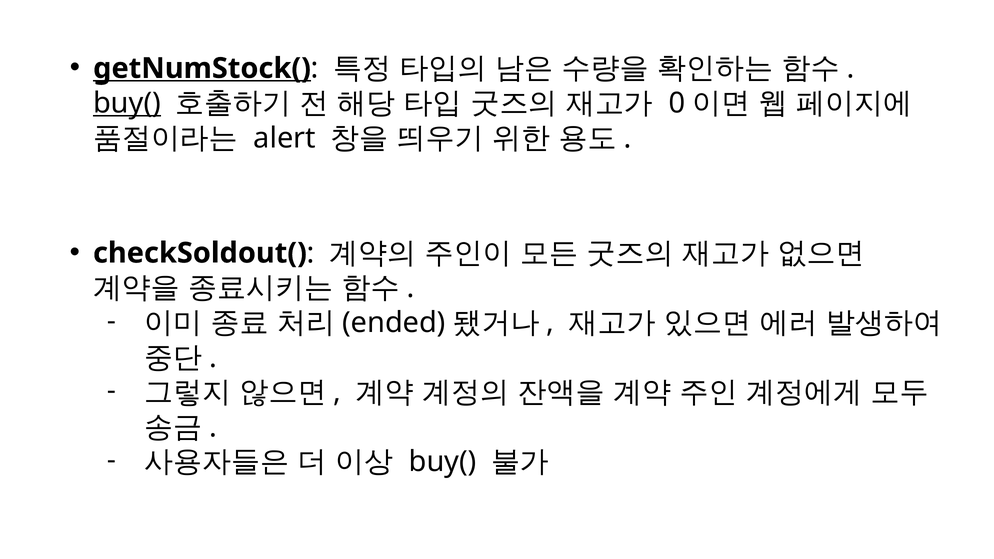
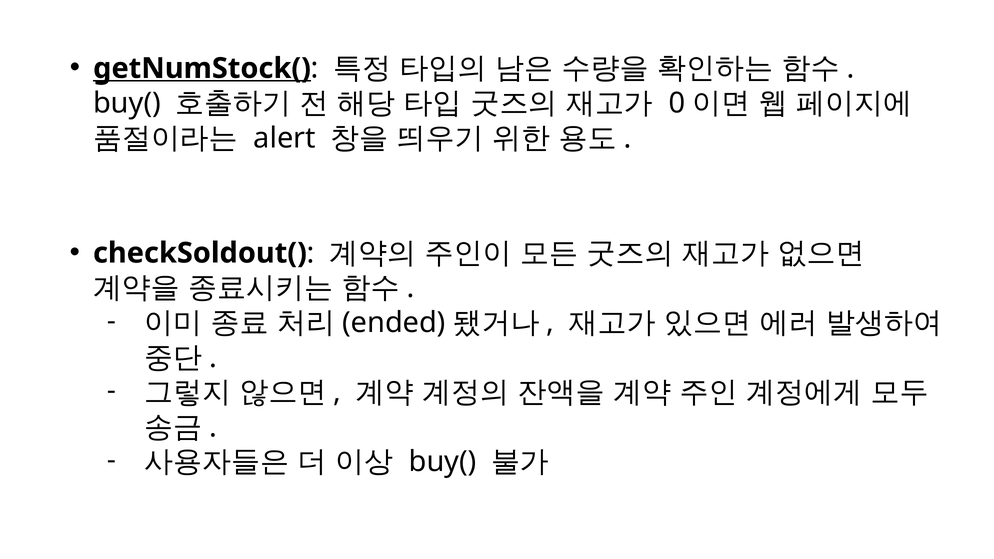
buy( at (127, 103) underline: present -> none
